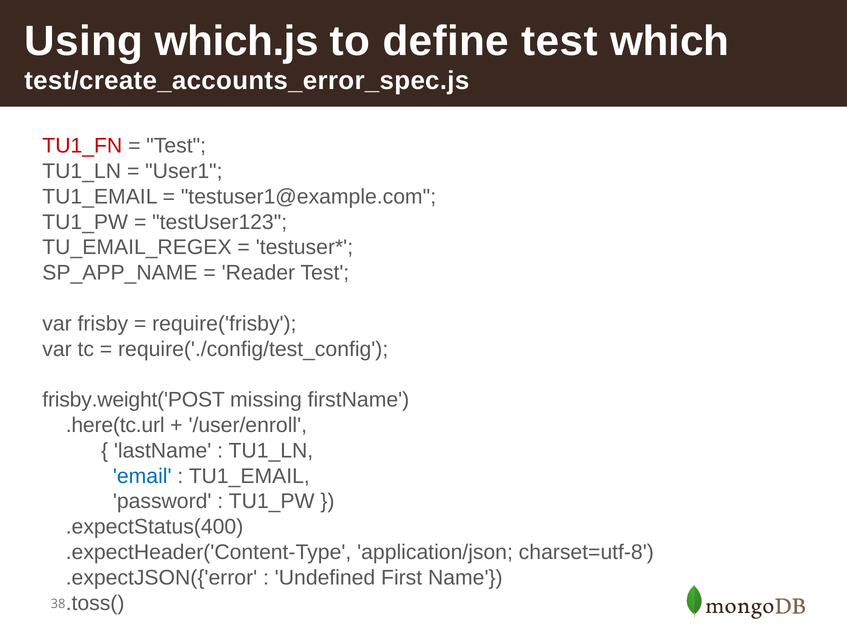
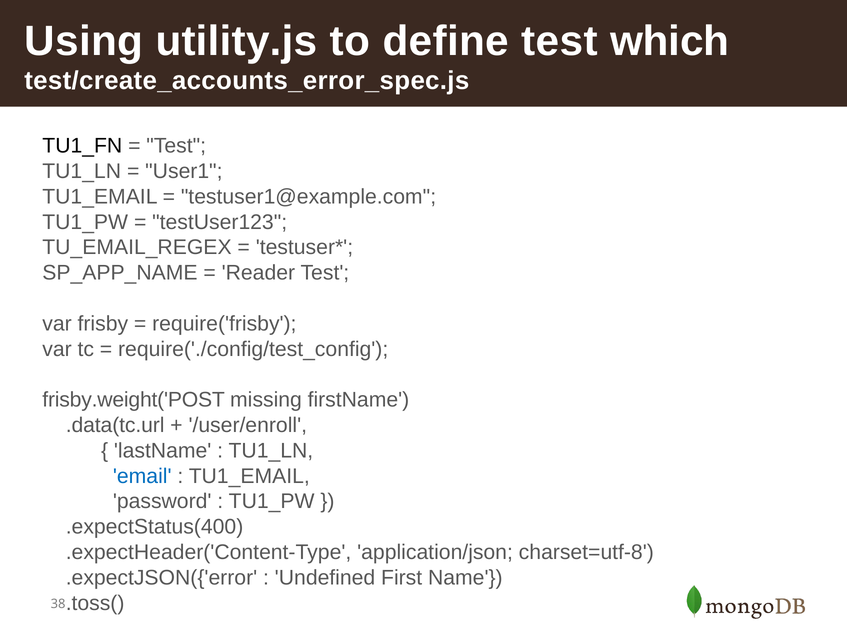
which.js: which.js -> utility.js
TU1_FN colour: red -> black
.here(tc.url: .here(tc.url -> .data(tc.url
